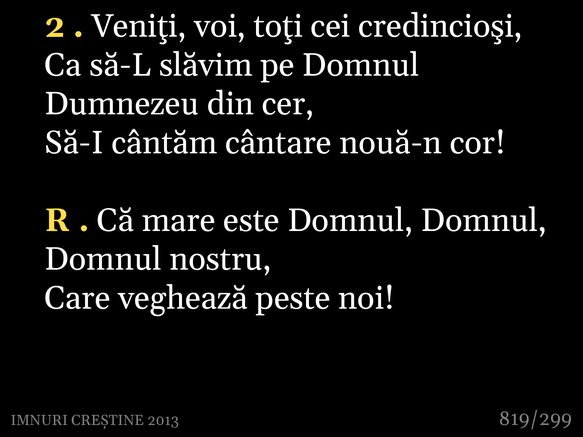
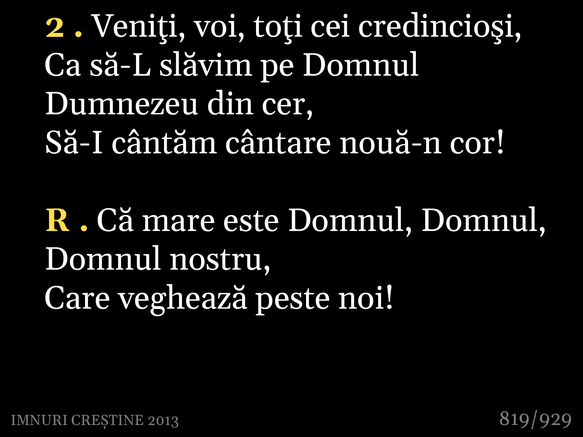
819/299: 819/299 -> 819/929
